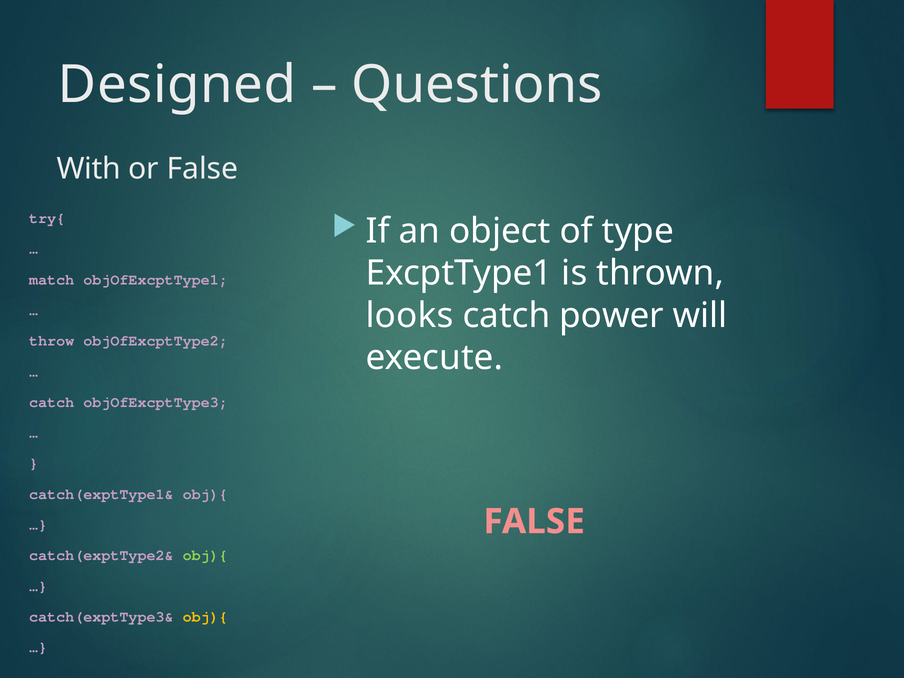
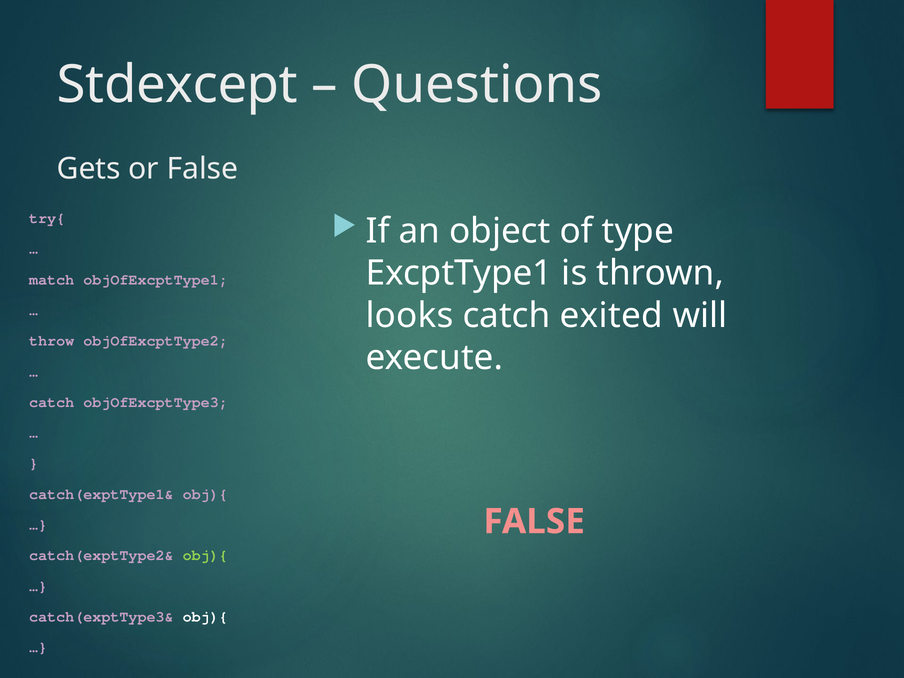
Designed: Designed -> Stdexcept
With: With -> Gets
power: power -> exited
obj){ at (205, 617) colour: yellow -> white
